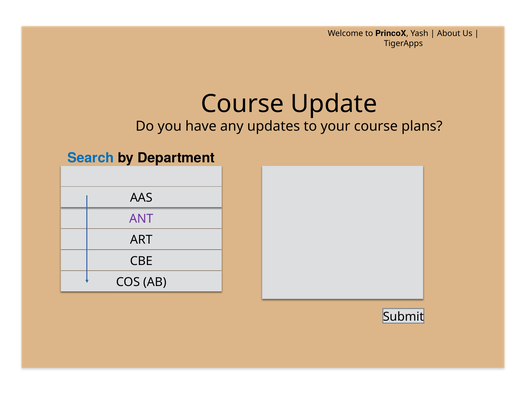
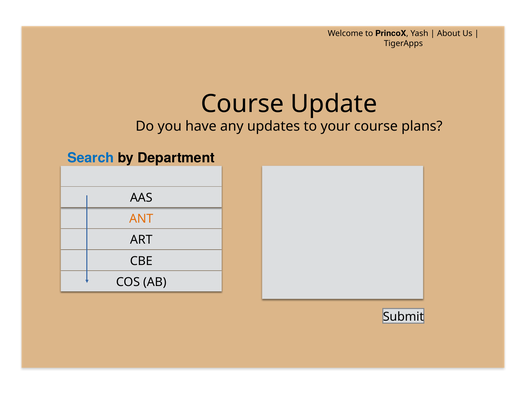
ANT colour: purple -> orange
